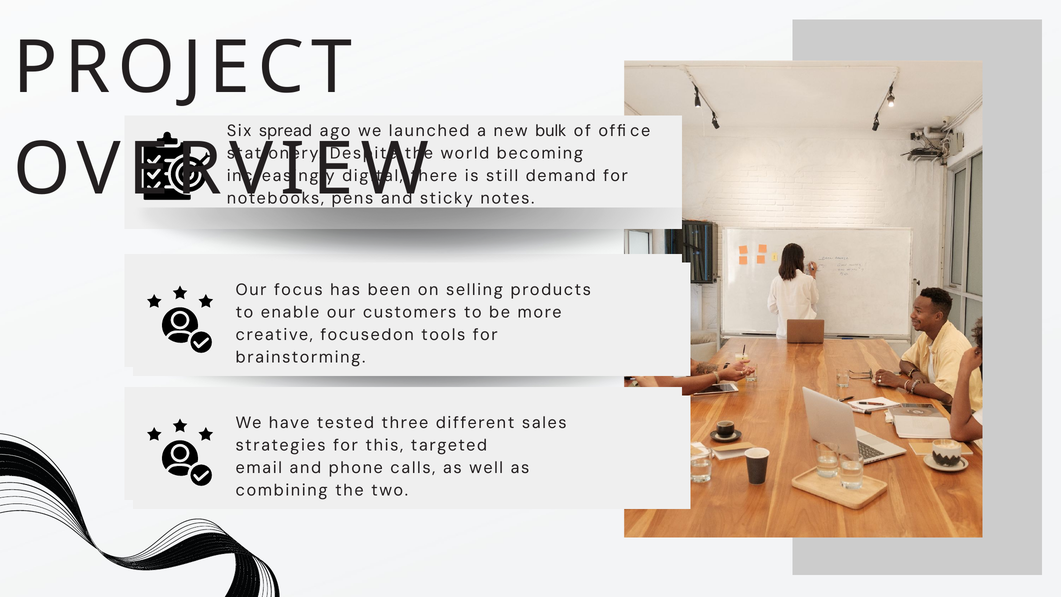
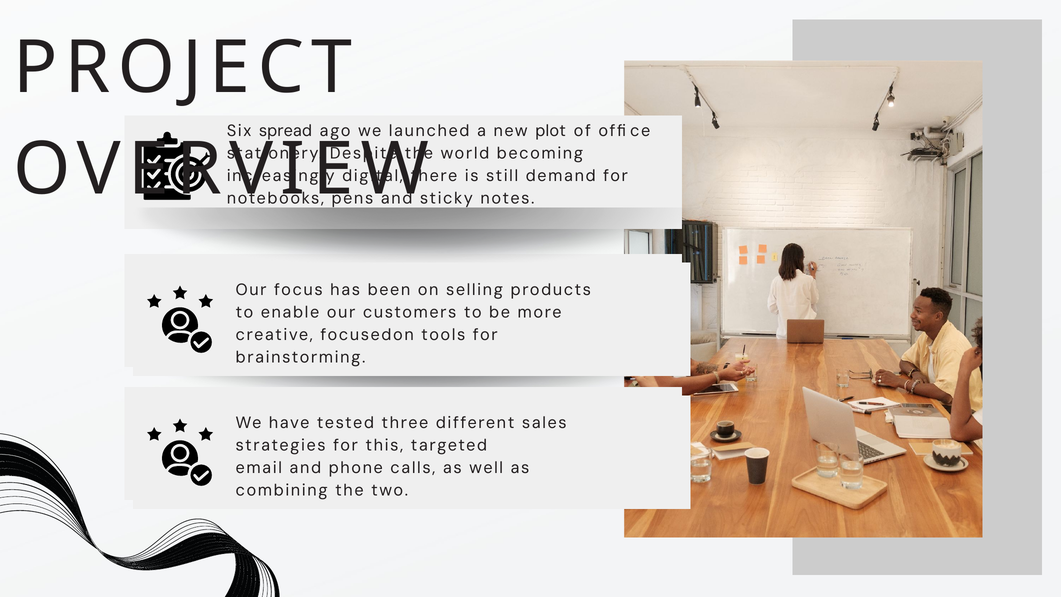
bulk: bulk -> plot
